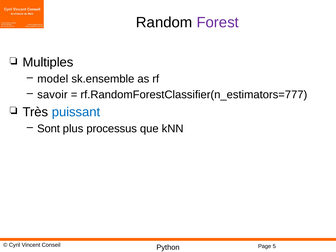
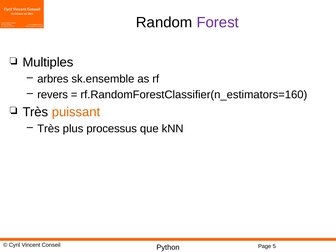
model: model -> arbres
savoir: savoir -> revers
rf.RandomForestClassifier(n_estimators=777: rf.RandomForestClassifier(n_estimators=777 -> rf.RandomForestClassifier(n_estimators=160
puissant colour: blue -> orange
Sont at (49, 129): Sont -> Très
